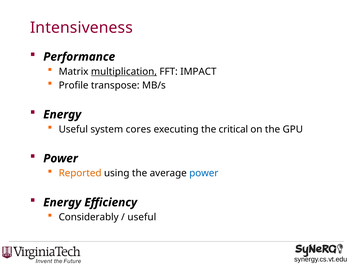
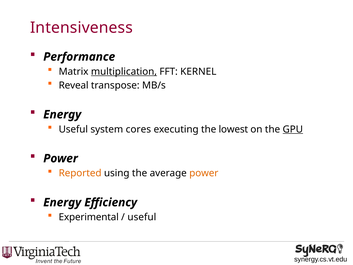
IMPACT: IMPACT -> KERNEL
Profile: Profile -> Reveal
critical: critical -> lowest
GPU underline: none -> present
power at (204, 173) colour: blue -> orange
Considerably: Considerably -> Experimental
